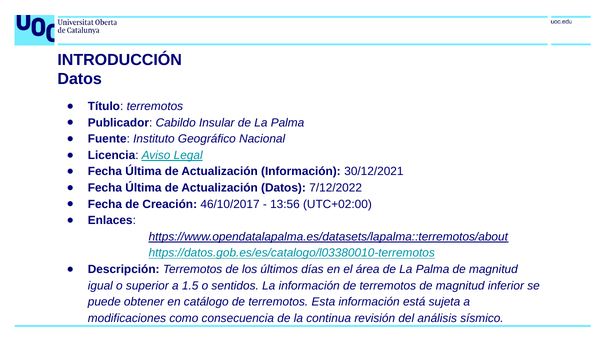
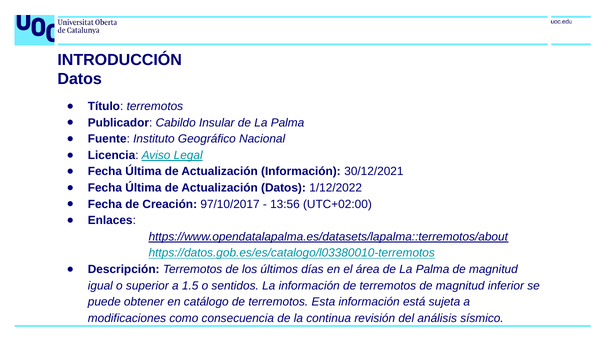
7/12/2022: 7/12/2022 -> 1/12/2022
46/10/2017: 46/10/2017 -> 97/10/2017
